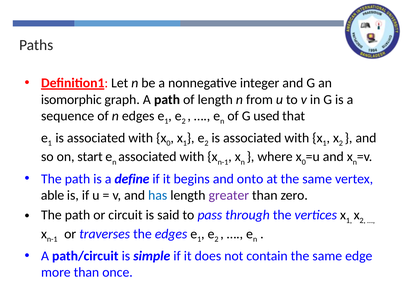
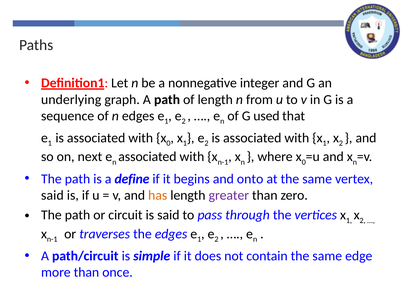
isomorphic: isomorphic -> underlying
start: start -> next
able at (53, 195): able -> said
has colour: blue -> orange
